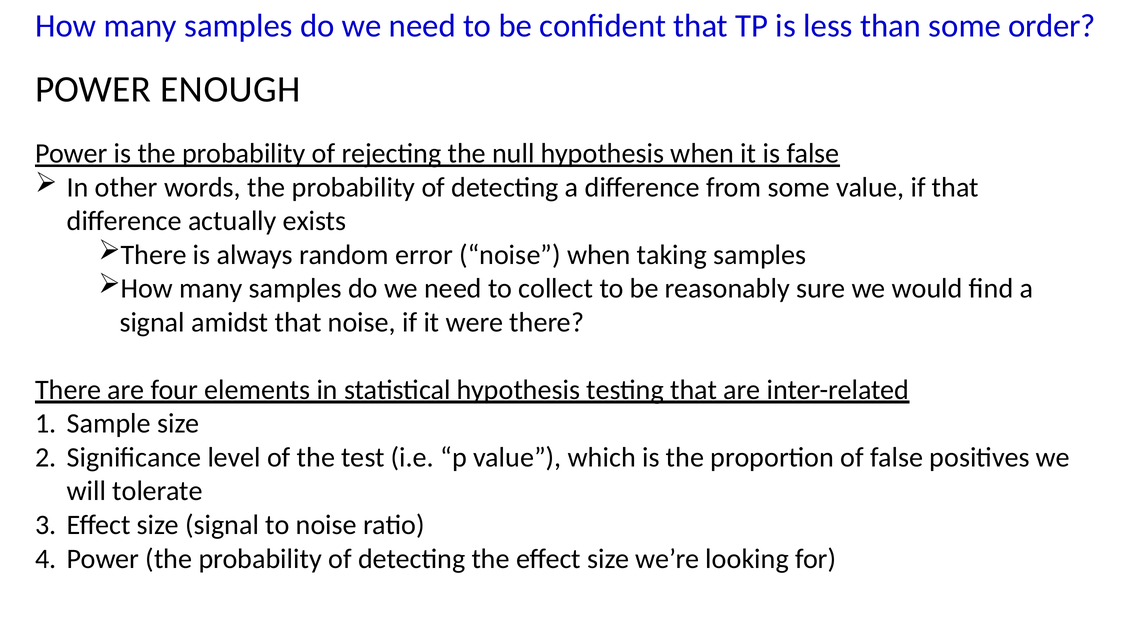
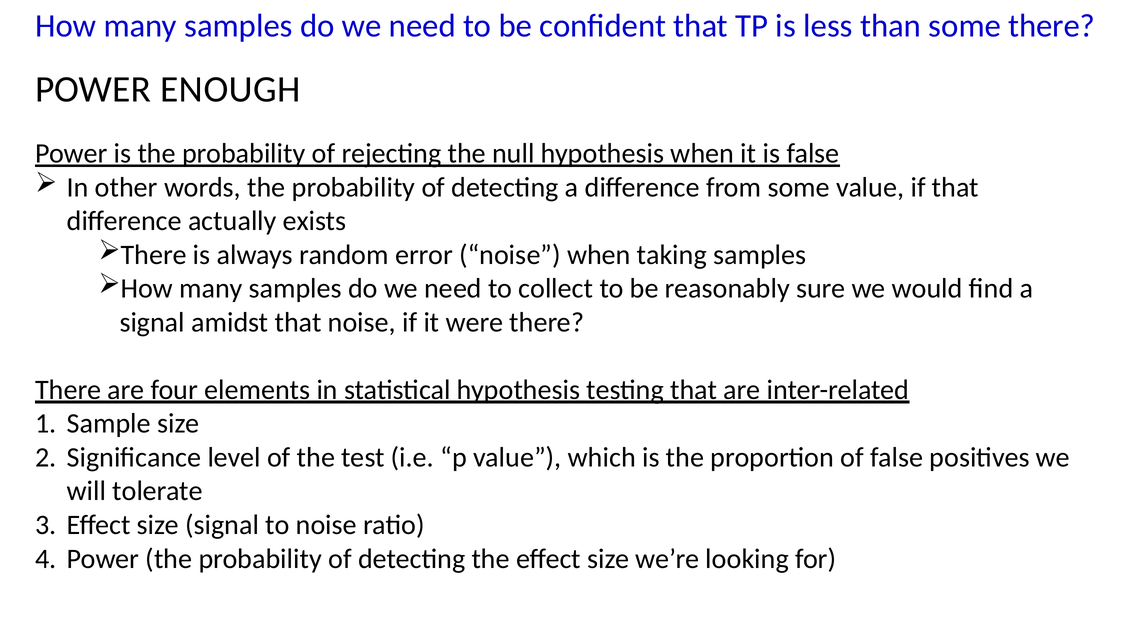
some order: order -> there
